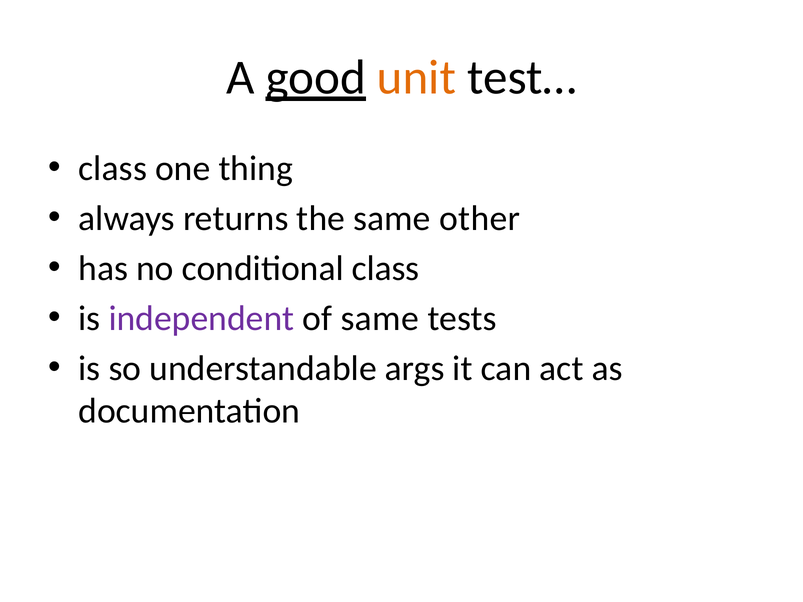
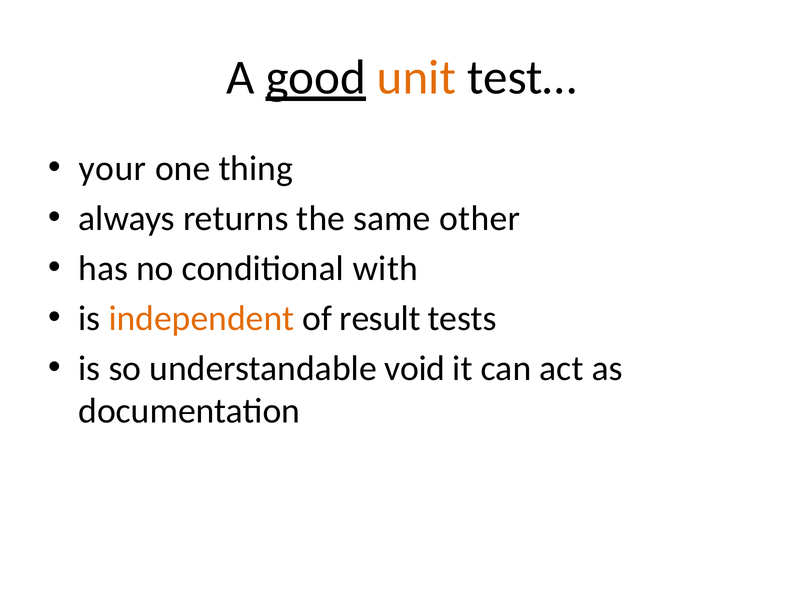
class at (113, 168): class -> your
conditional class: class -> with
independent colour: purple -> orange
of same: same -> result
args: args -> void
